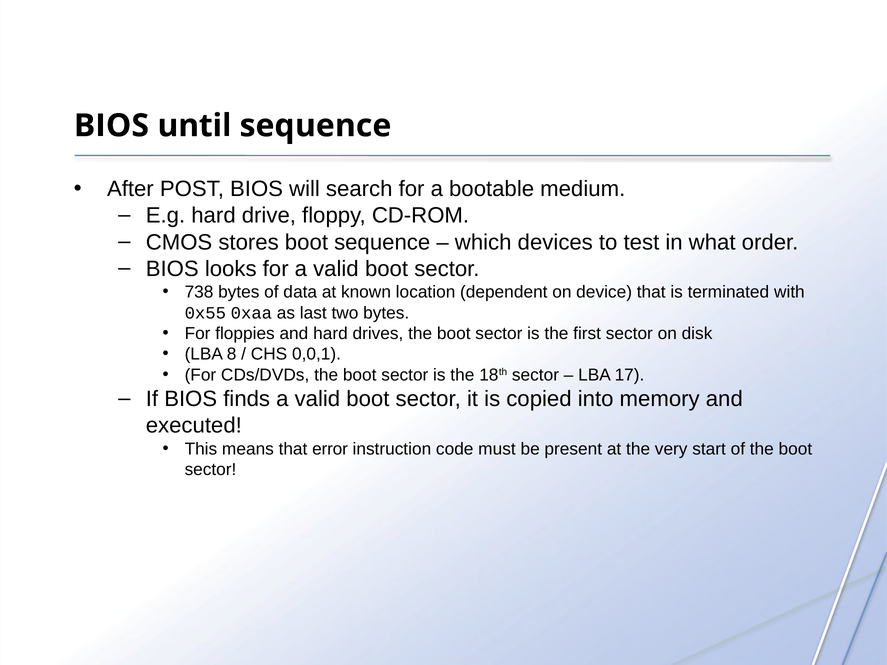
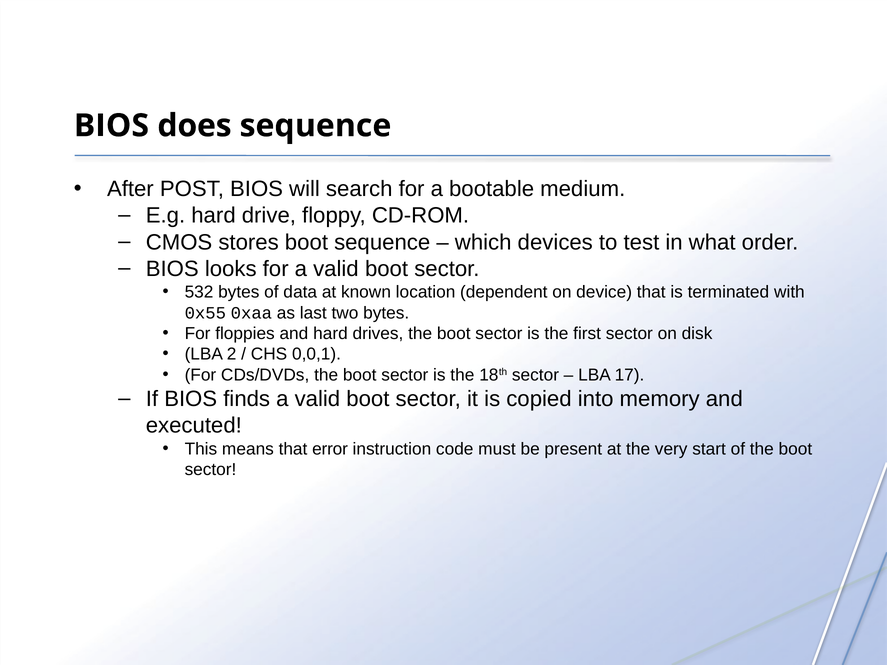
until: until -> does
738: 738 -> 532
8: 8 -> 2
